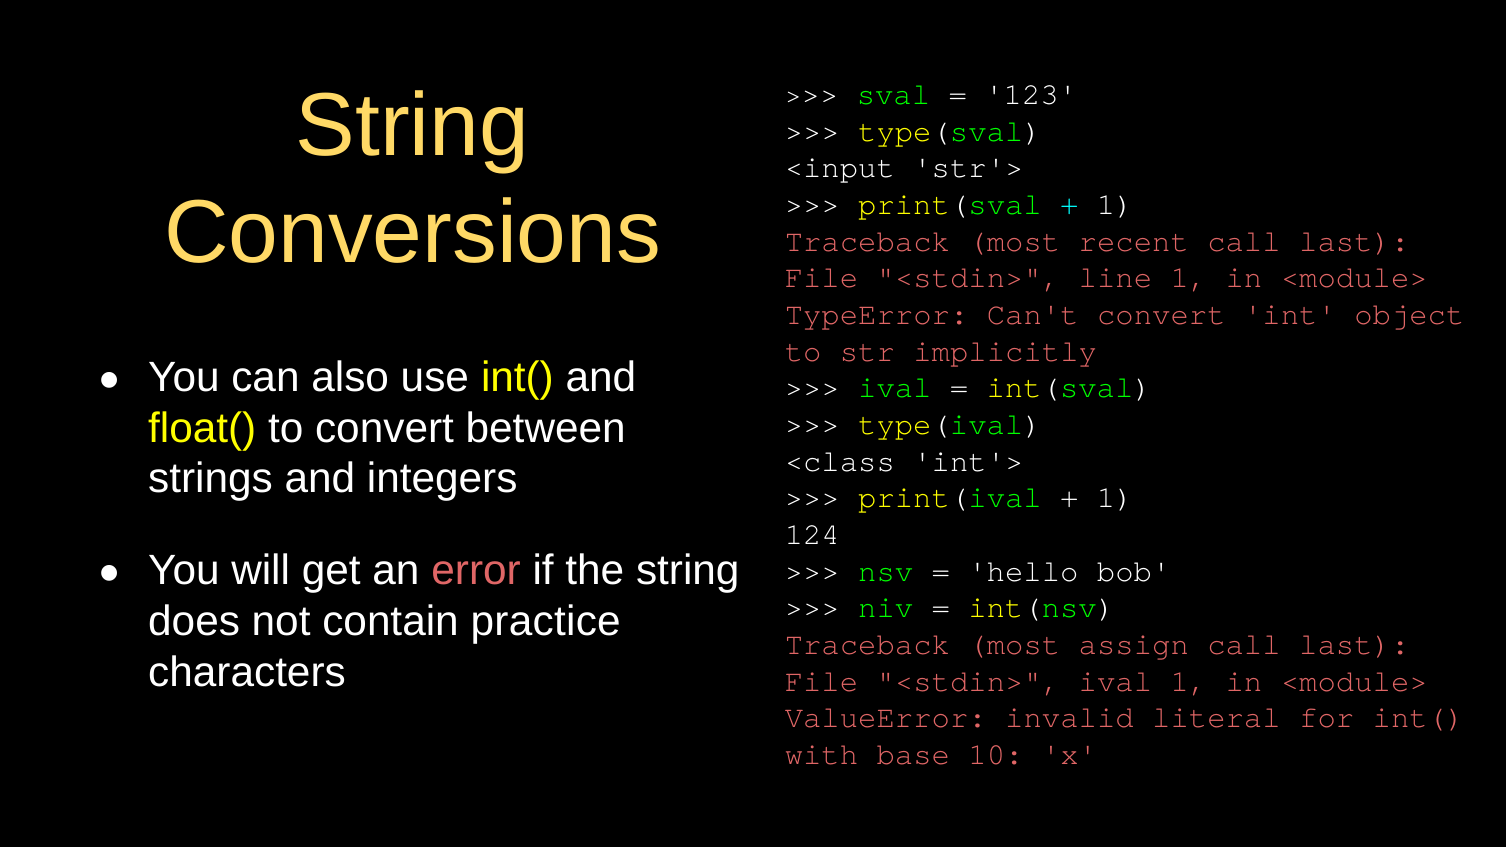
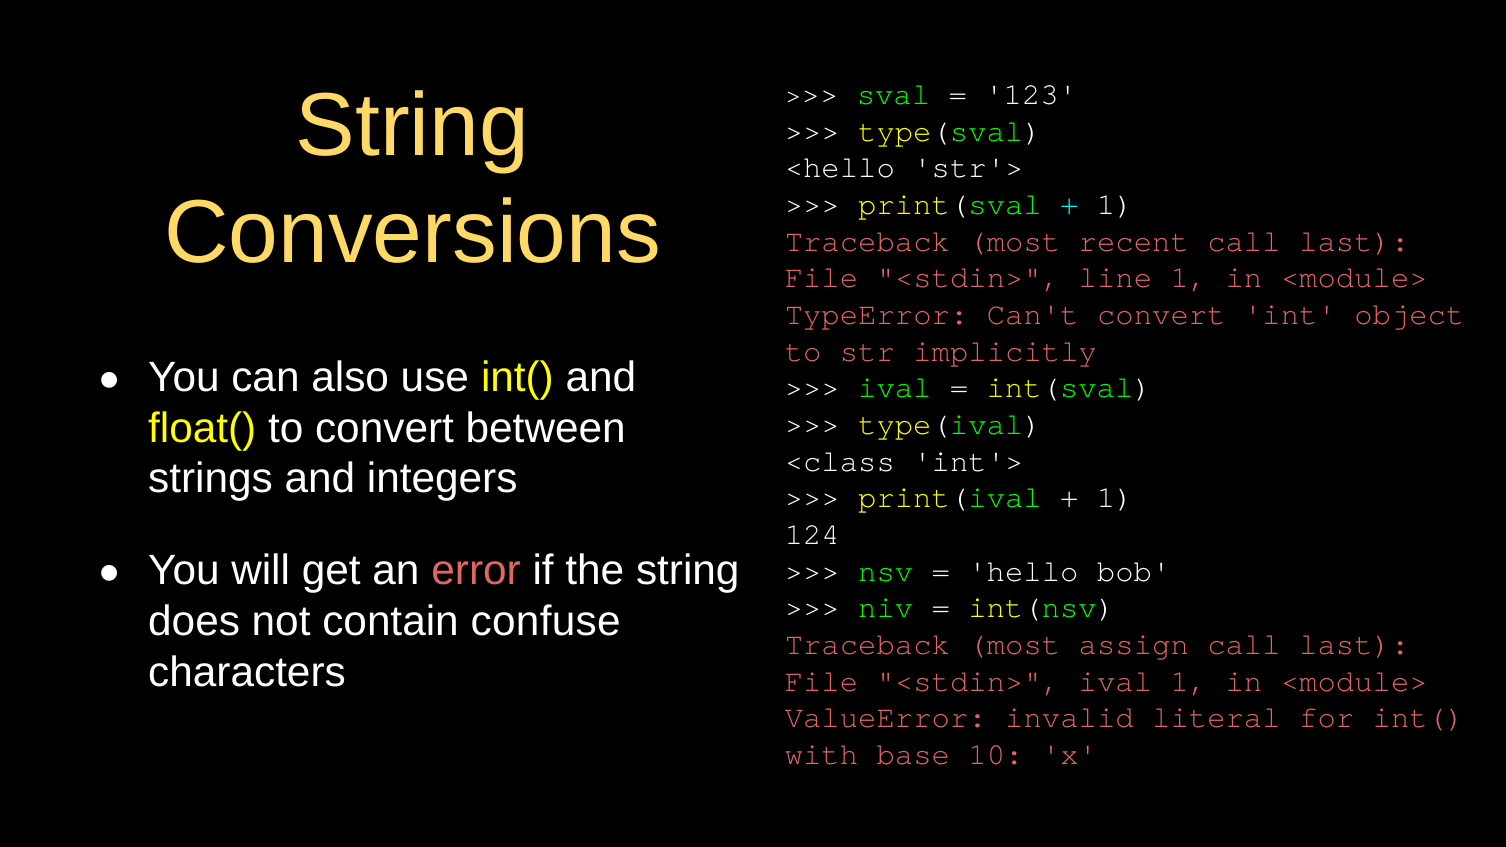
<input: <input -> <hello
practice: practice -> confuse
